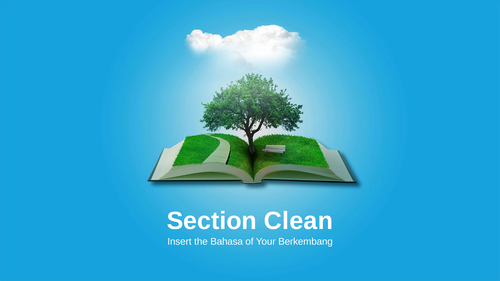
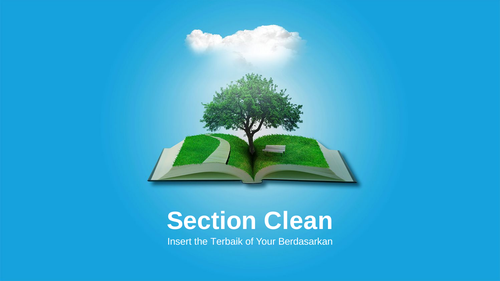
Bahasa: Bahasa -> Terbaik
Berkembang: Berkembang -> Berdasarkan
